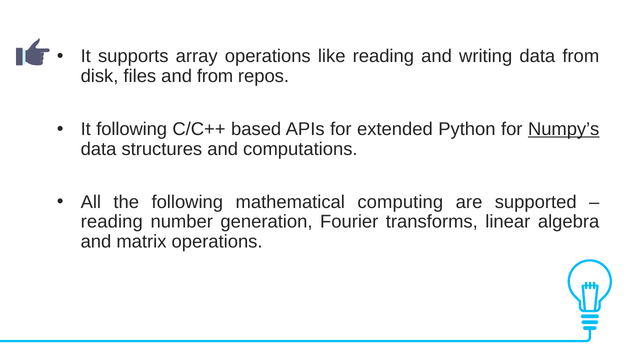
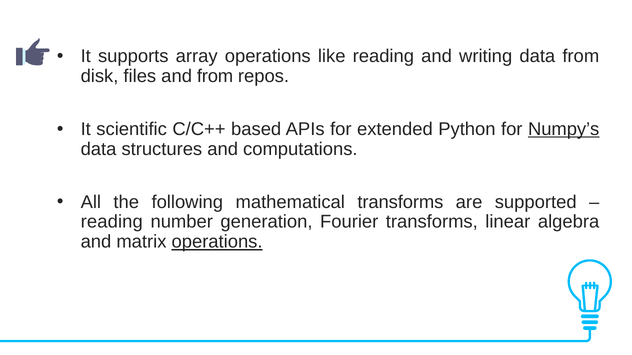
It following: following -> scientific
mathematical computing: computing -> transforms
operations at (217, 242) underline: none -> present
